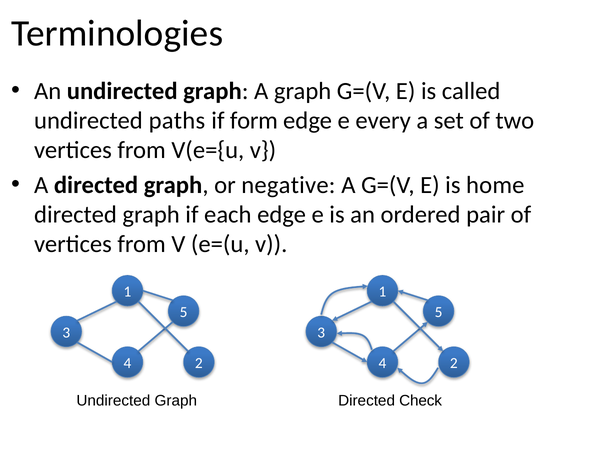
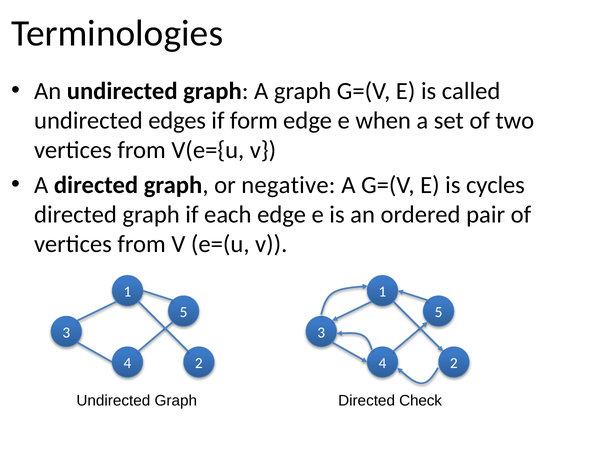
paths: paths -> edges
every: every -> when
home: home -> cycles
